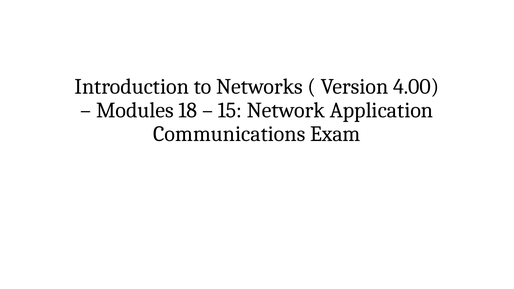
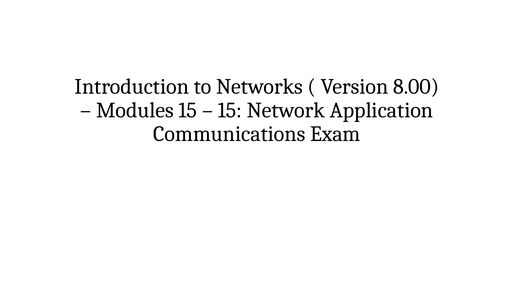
4.00: 4.00 -> 8.00
Modules 18: 18 -> 15
